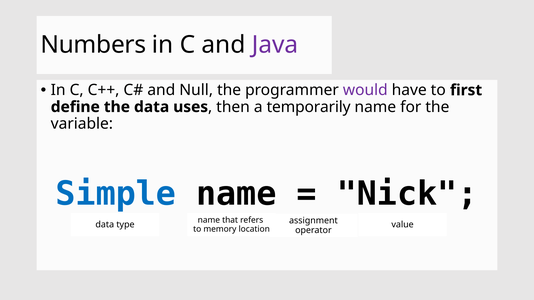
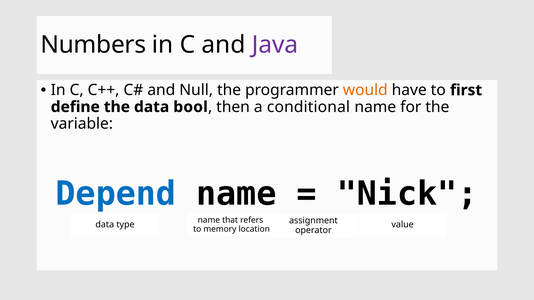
would colour: purple -> orange
uses: uses -> bool
temporarily: temporarily -> conditional
Simple: Simple -> Depend
